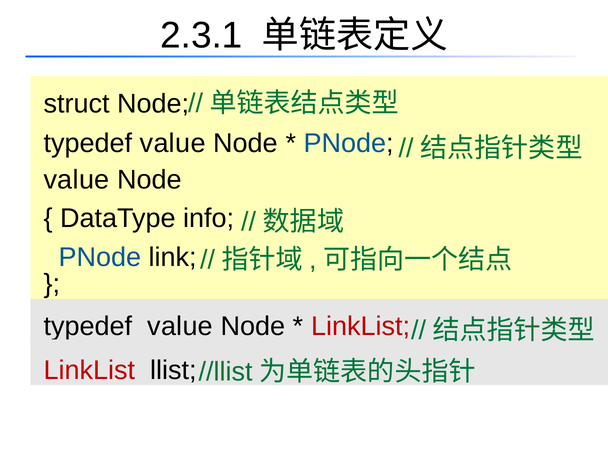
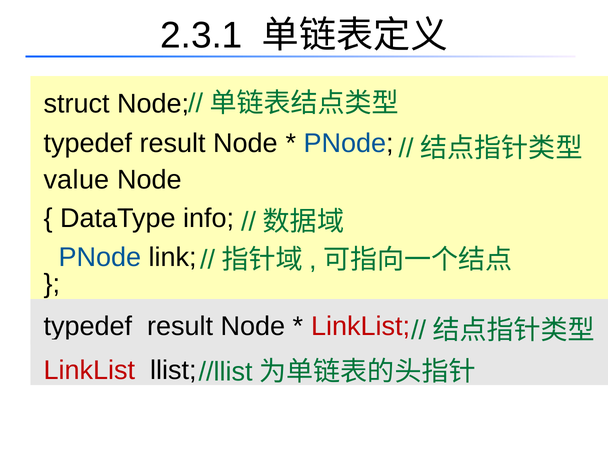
value at (173, 143): value -> result
value at (180, 327): value -> result
